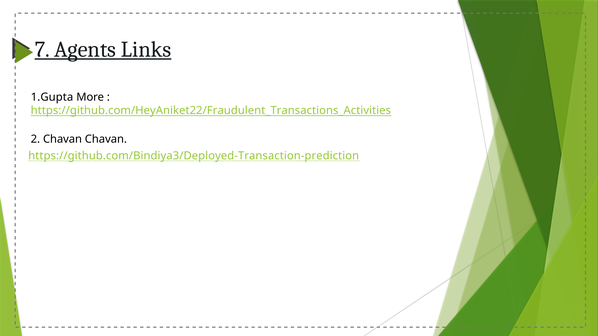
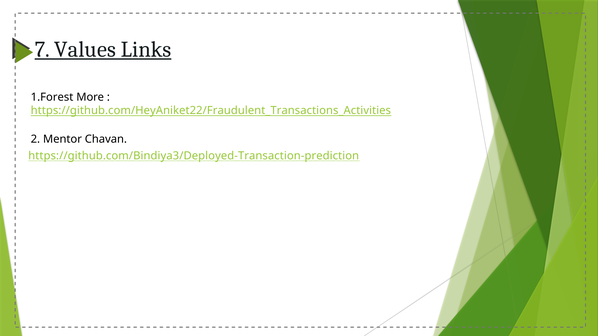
Agents: Agents -> Values
1.Gupta: 1.Gupta -> 1.Forest
2 Chavan: Chavan -> Mentor
